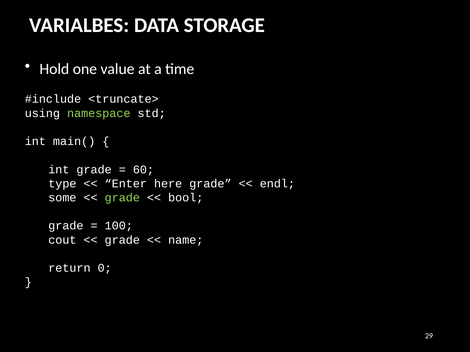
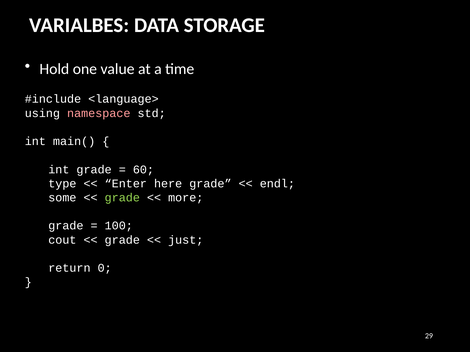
<truncate>: <truncate> -> <language>
namespace colour: light green -> pink
bool: bool -> more
name: name -> just
